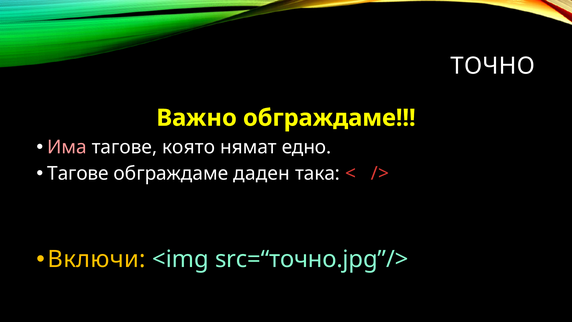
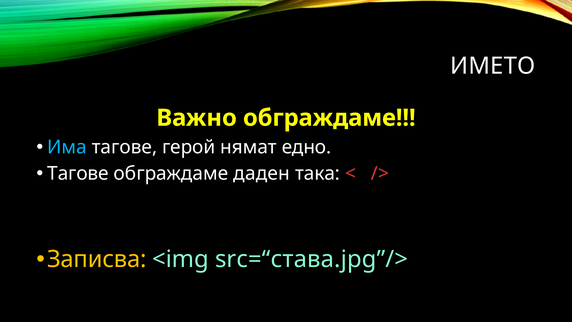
ТОЧНО: ТОЧНО -> ИМЕТО
Има colour: pink -> light blue
която: която -> герой
Включи: Включи -> Записва
src=“точно.jpg”/>: src=“точно.jpg”/> -> src=“става.jpg”/>
